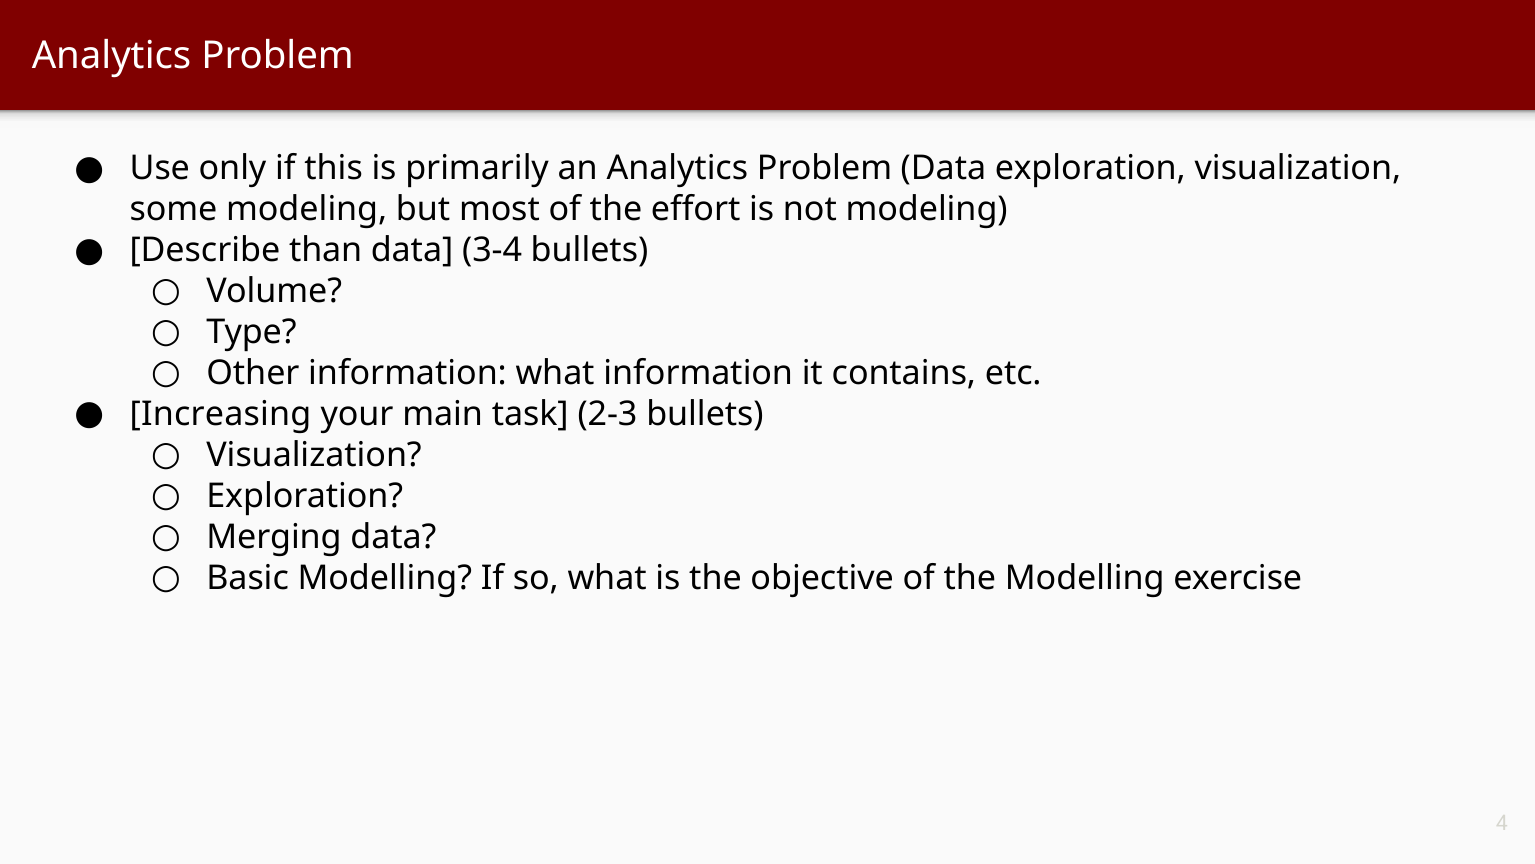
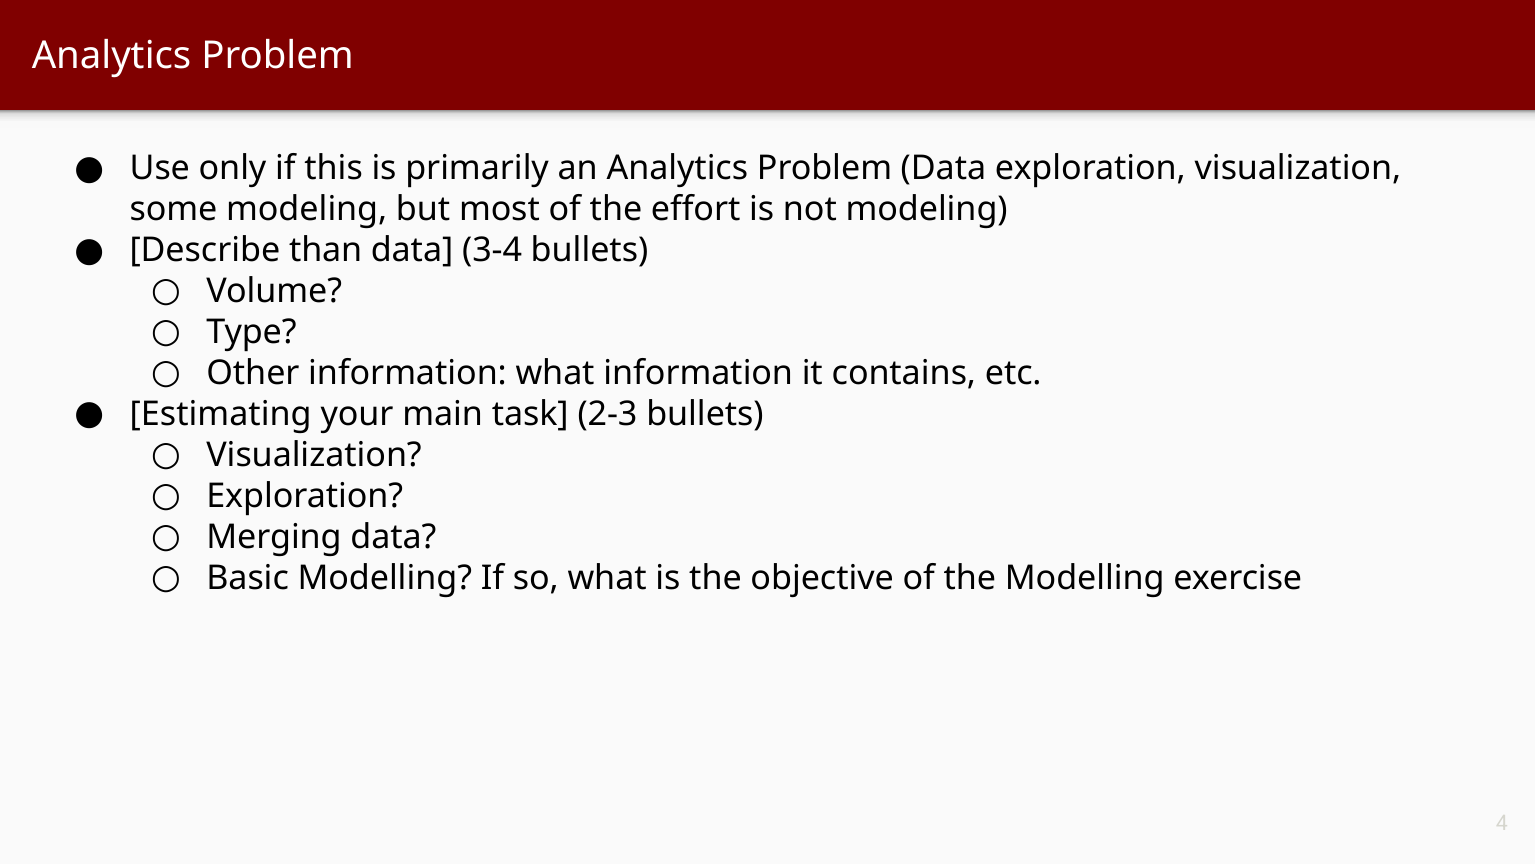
Increasing: Increasing -> Estimating
